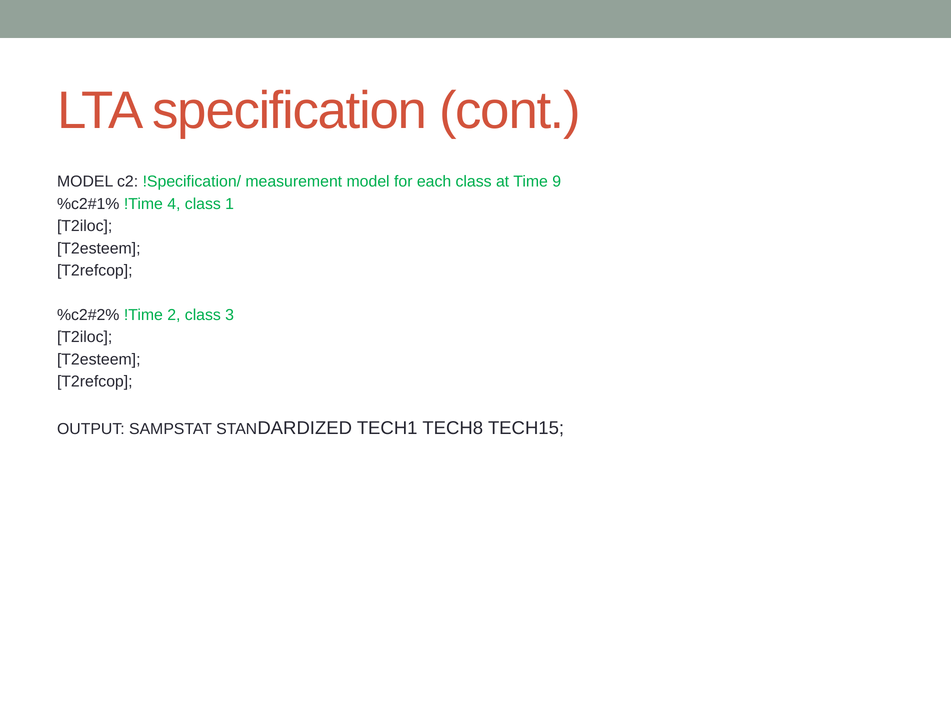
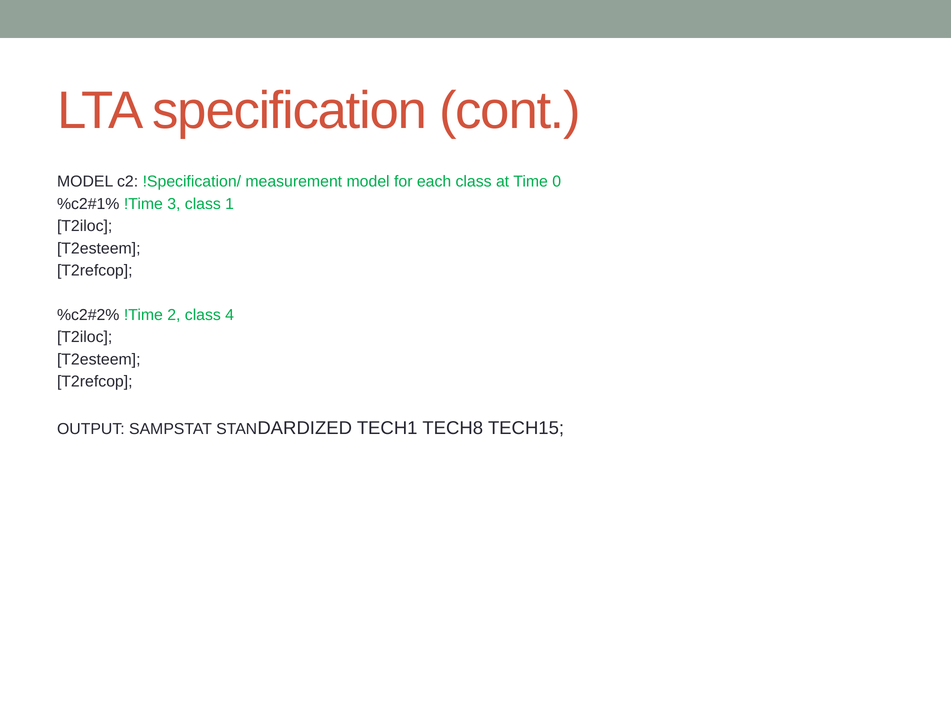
9: 9 -> 0
4: 4 -> 3
3: 3 -> 4
